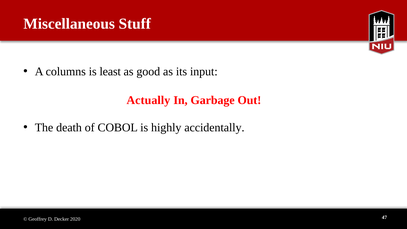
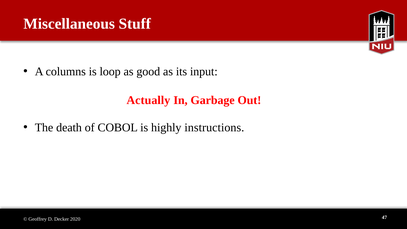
least: least -> loop
accidentally: accidentally -> instructions
